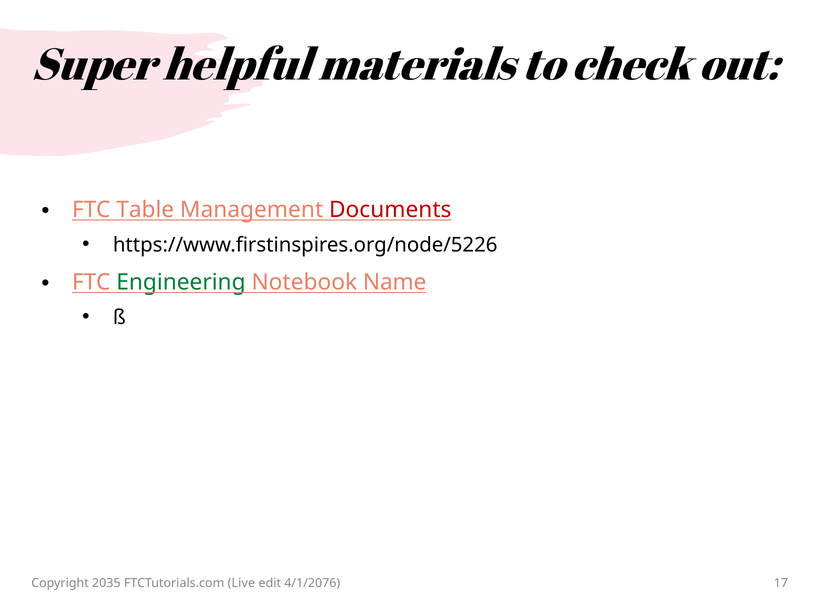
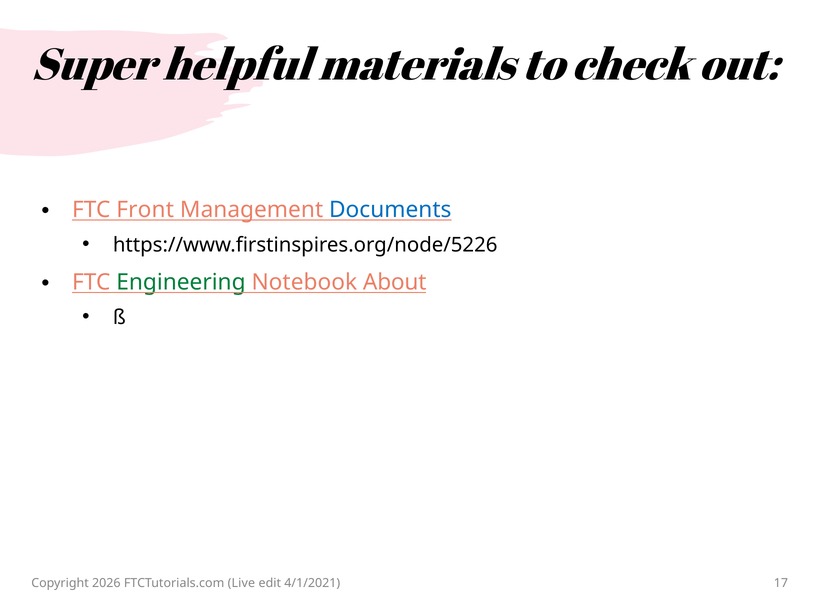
Table: Table -> Front
Documents colour: red -> blue
Name: Name -> About
2035: 2035 -> 2026
4/1/2076: 4/1/2076 -> 4/1/2021
